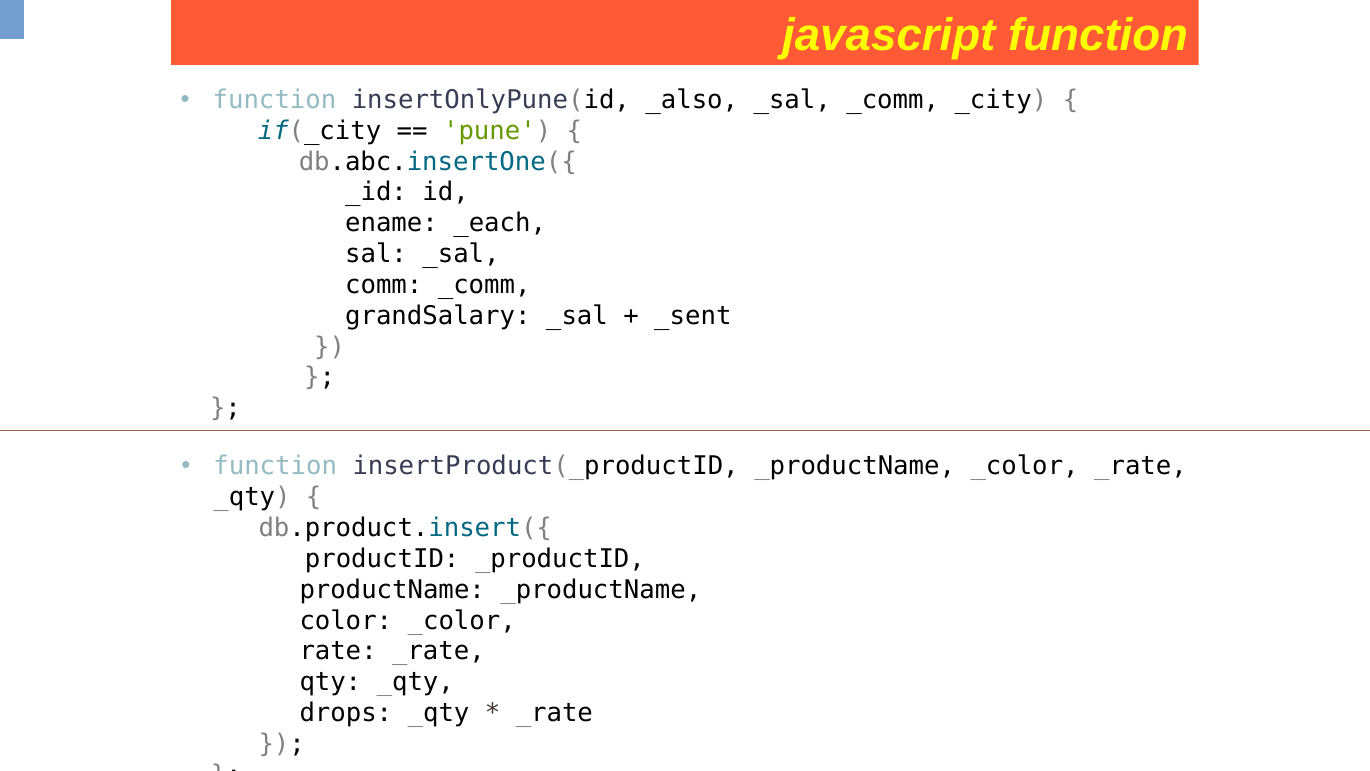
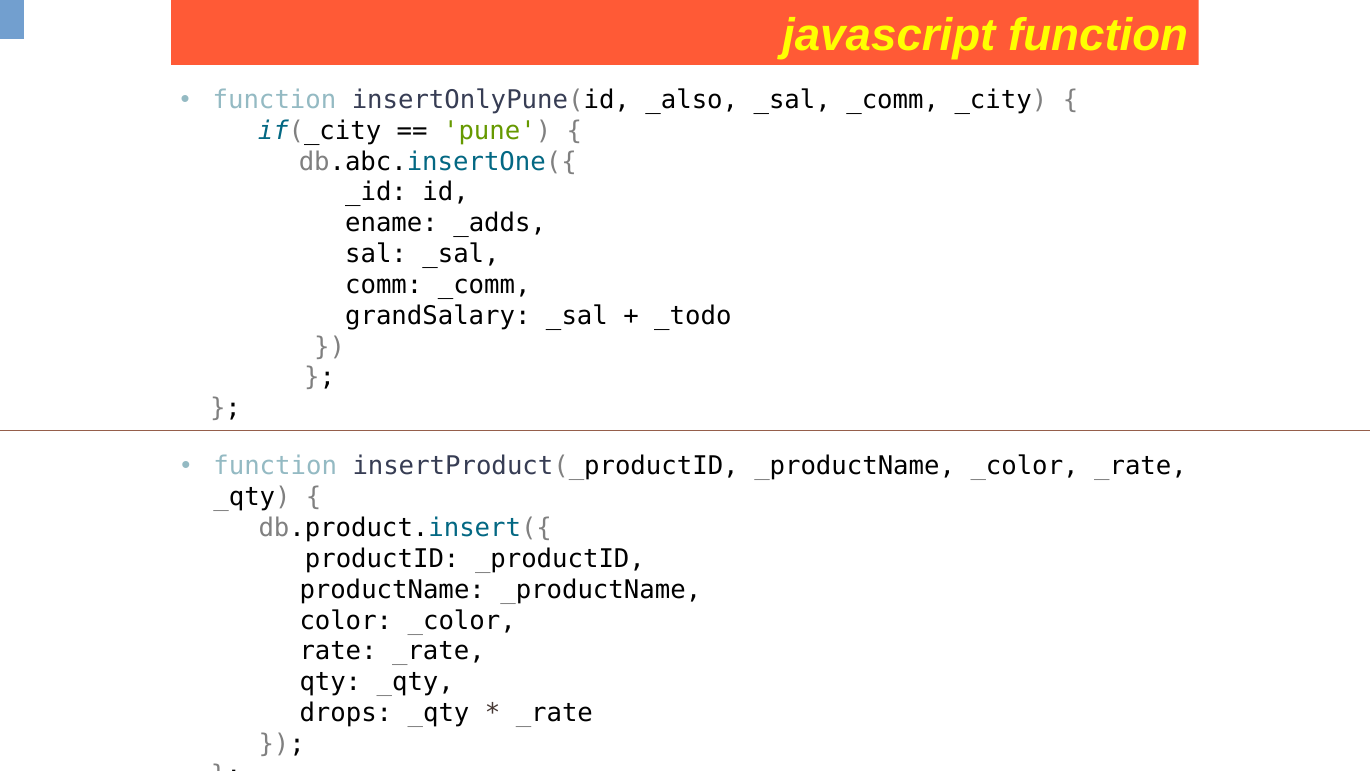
_each: _each -> _adds
_sent: _sent -> _todo
